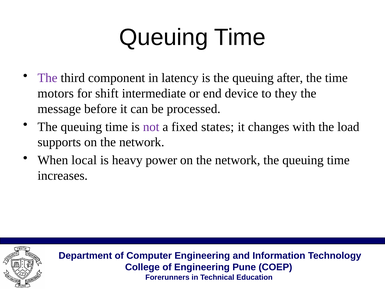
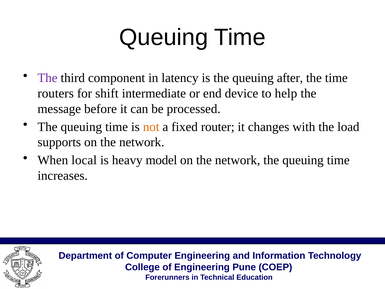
motors: motors -> routers
they: they -> help
not colour: purple -> orange
states: states -> router
power: power -> model
